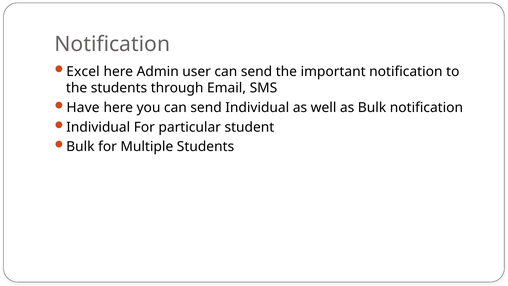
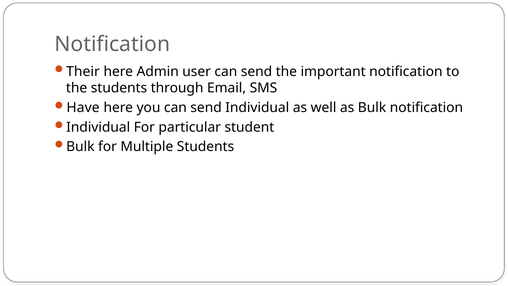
Excel: Excel -> Their
